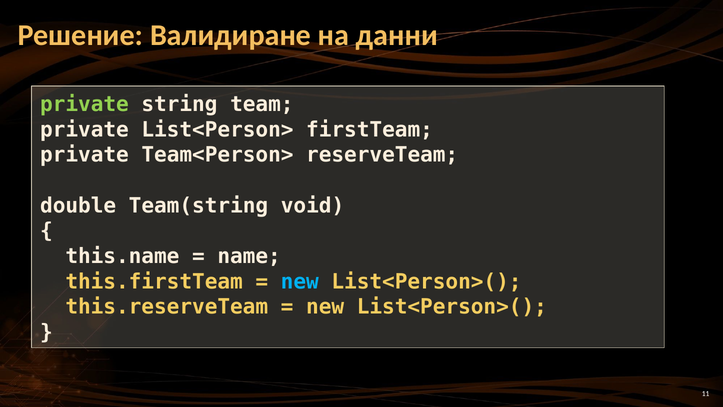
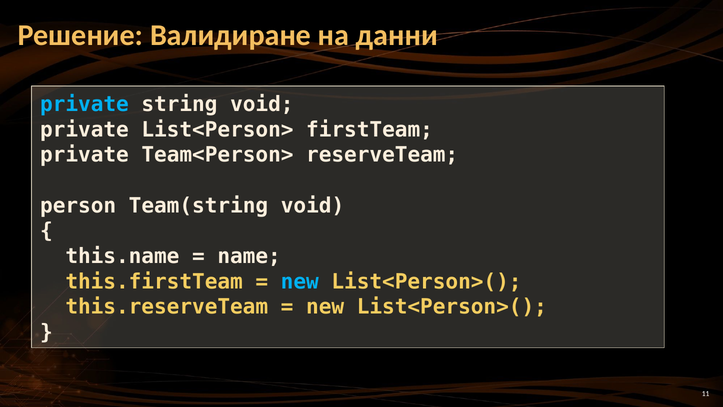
private at (84, 104) colour: light green -> light blue
string team: team -> void
double: double -> person
